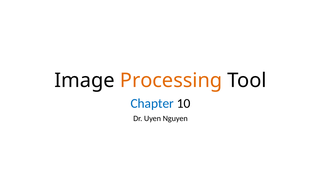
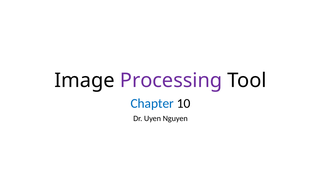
Processing colour: orange -> purple
